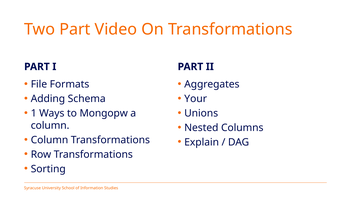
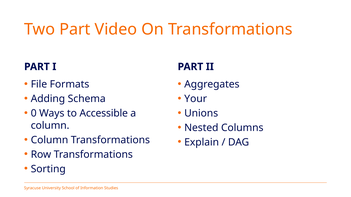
1: 1 -> 0
Mongopw: Mongopw -> Accessible
